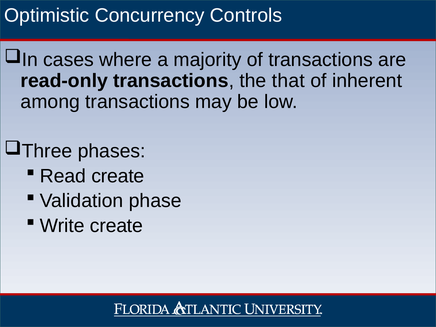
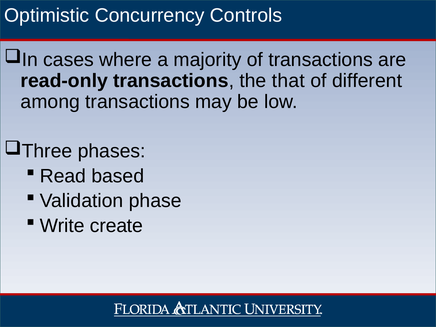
inherent: inherent -> different
create at (118, 176): create -> based
